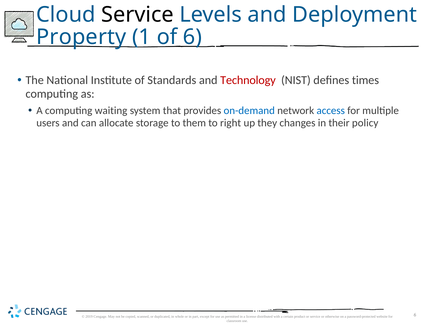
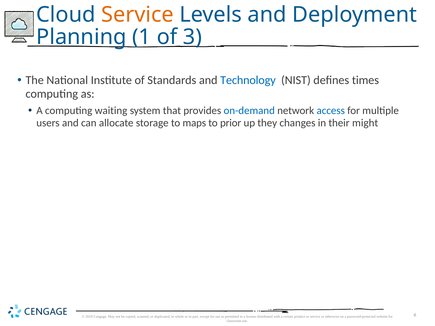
Service at (137, 15) colour: black -> orange
Property: Property -> Planning
of 6: 6 -> 3
Technology colour: red -> blue
them: them -> maps
right: right -> prior
policy: policy -> might
